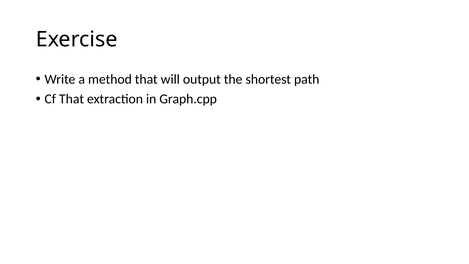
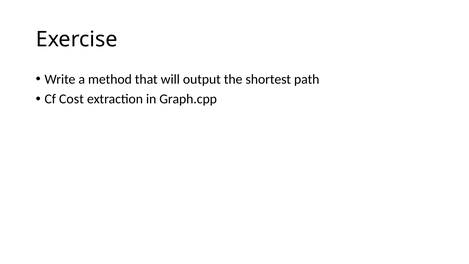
Cf That: That -> Cost
